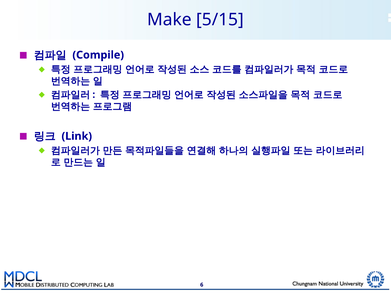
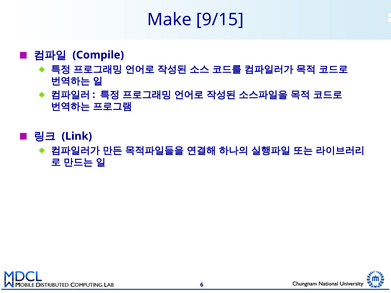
5/15: 5/15 -> 9/15
